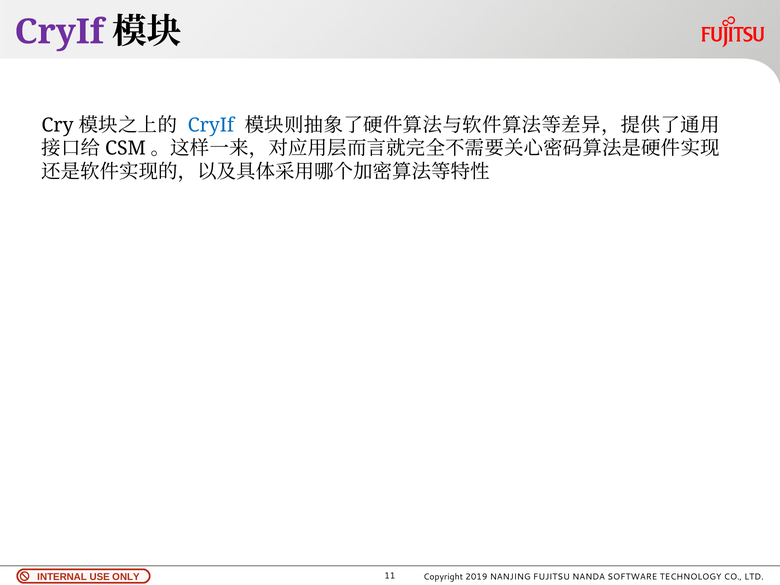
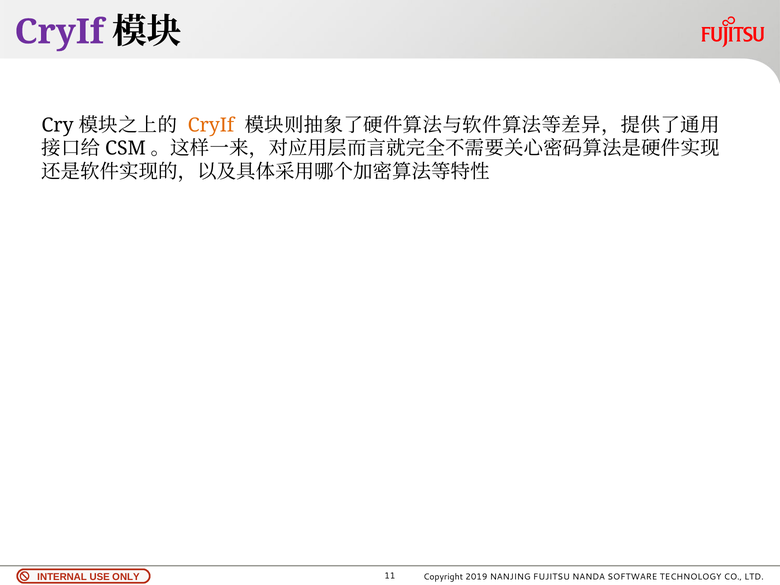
CryIf at (211, 125) colour: blue -> orange
